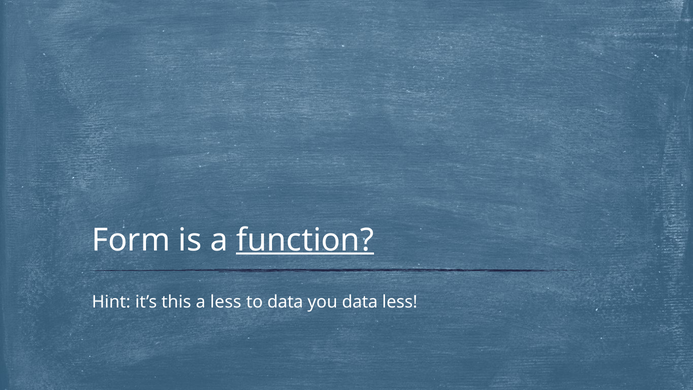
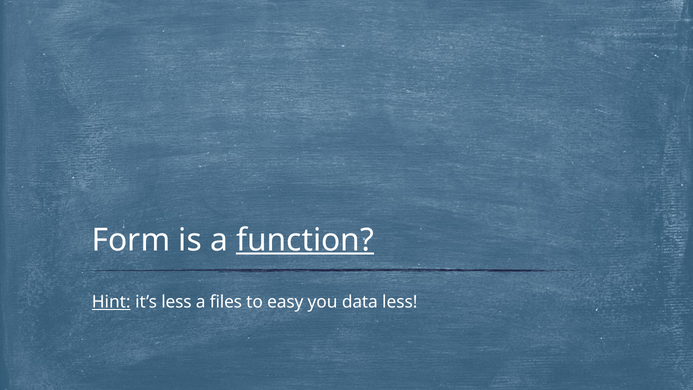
Hint underline: none -> present
it’s this: this -> less
a less: less -> files
to data: data -> easy
